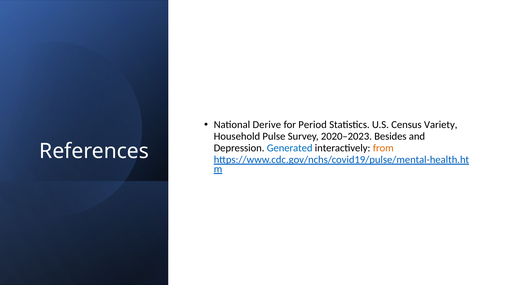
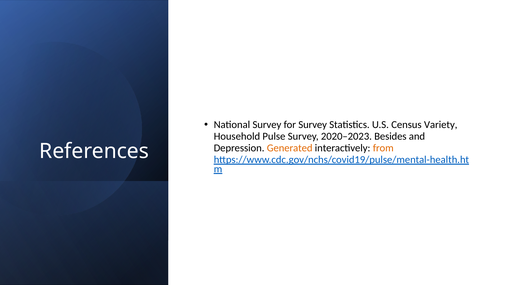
National Derive: Derive -> Survey
for Period: Period -> Survey
Generated colour: blue -> orange
